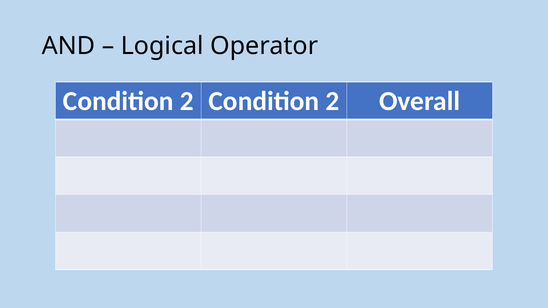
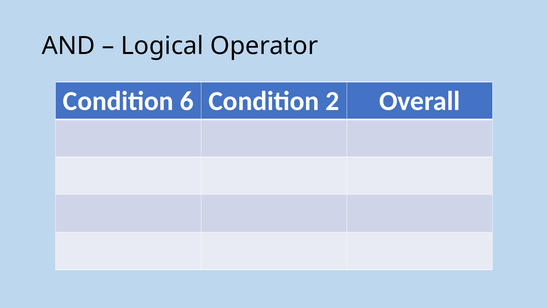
2 at (187, 101): 2 -> 6
